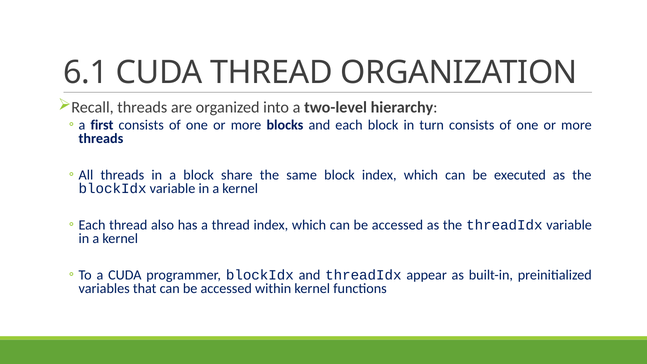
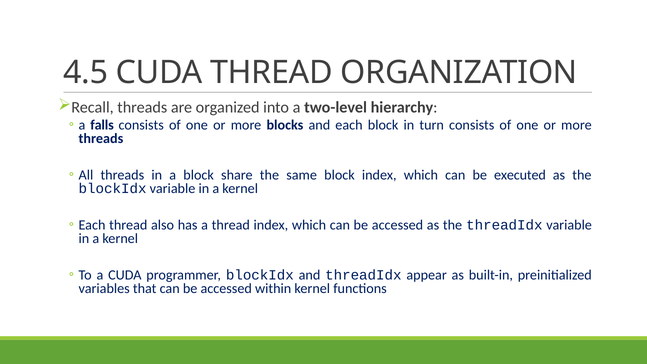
6.1: 6.1 -> 4.5
first: first -> falls
